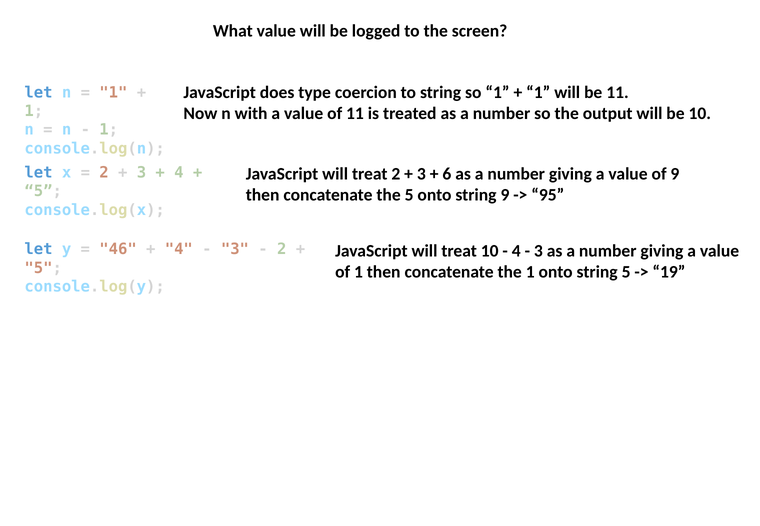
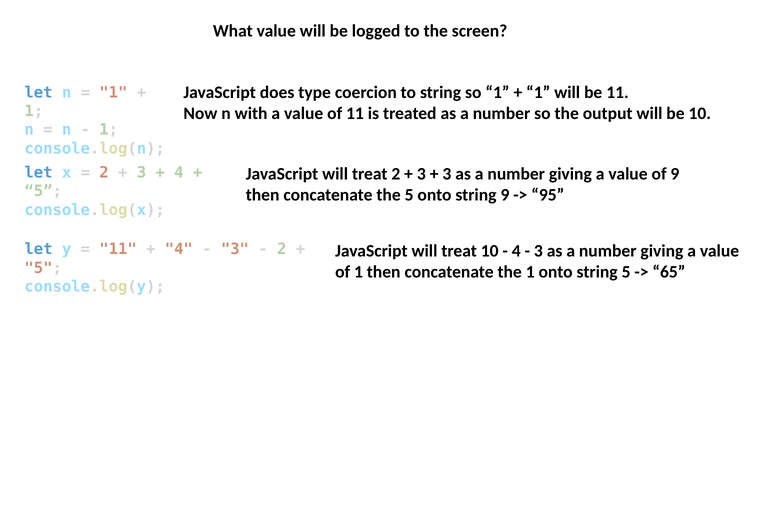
6 at (447, 174): 6 -> 3
46 at (118, 249): 46 -> 11
19: 19 -> 65
